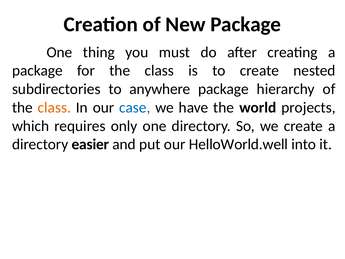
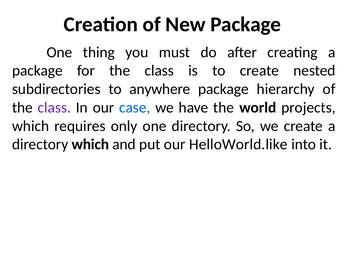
class at (54, 107) colour: orange -> purple
directory easier: easier -> which
HelloWorld.well: HelloWorld.well -> HelloWorld.like
